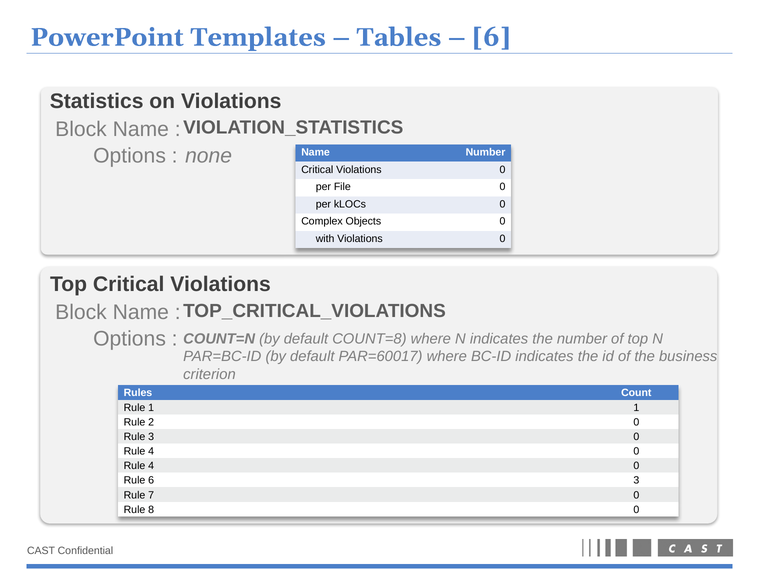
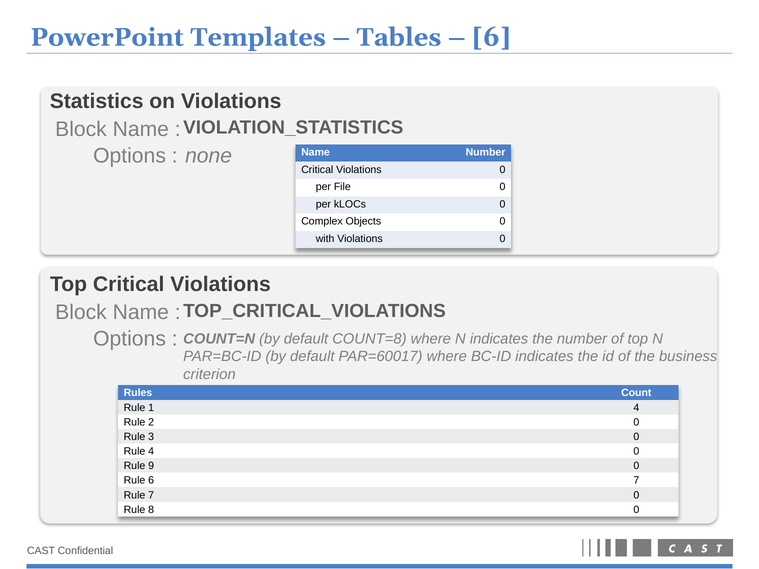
1 1: 1 -> 4
4 at (151, 466): 4 -> 9
6 3: 3 -> 7
